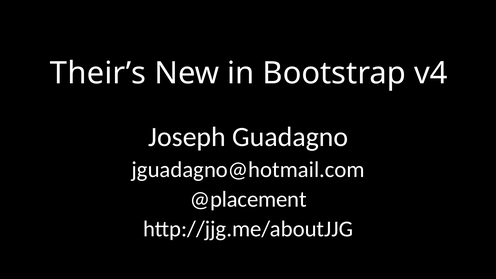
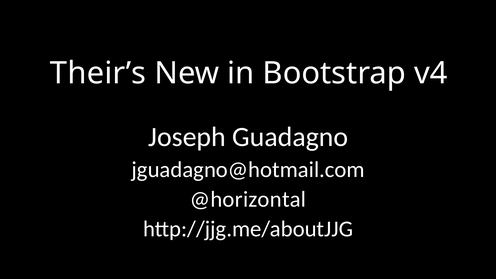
@placement: @placement -> @horizontal
